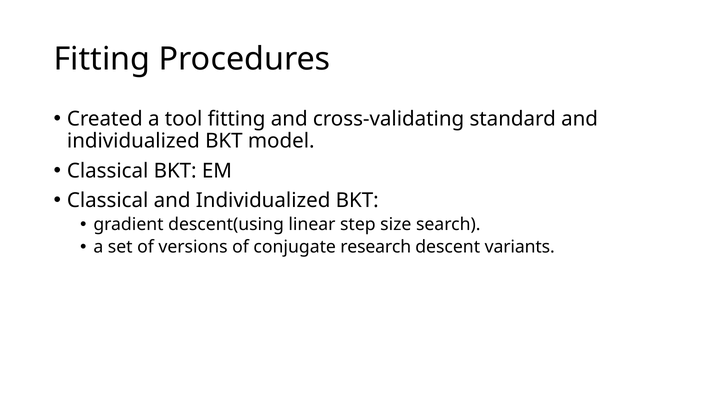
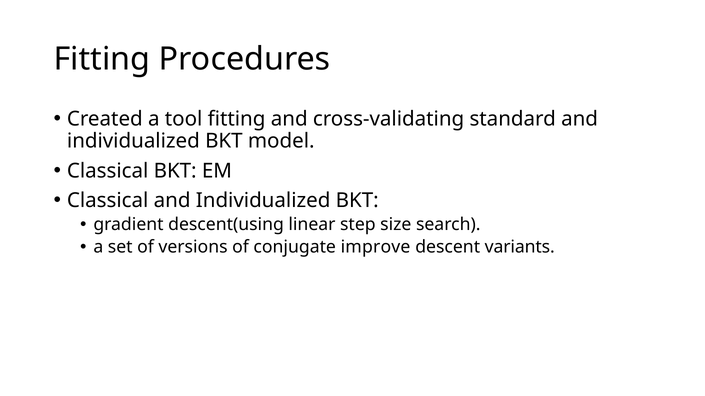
research: research -> improve
